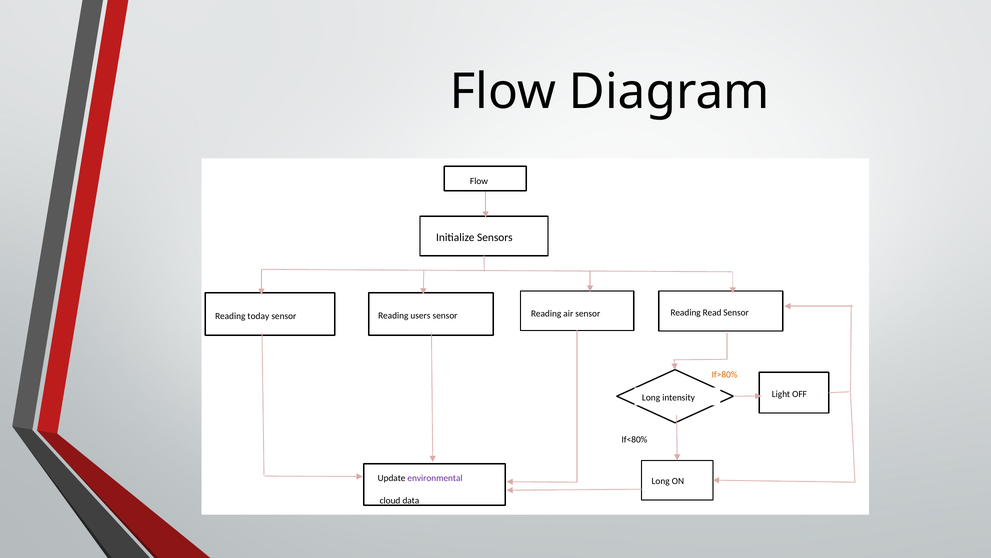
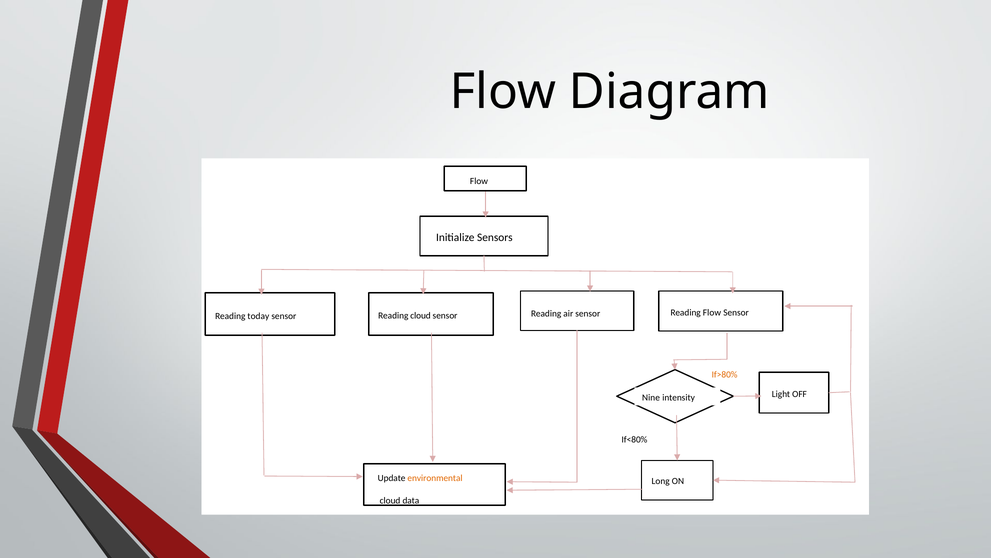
Reading users: users -> cloud
Reading Read: Read -> Flow
Long at (651, 398): Long -> Nine
environmental colour: purple -> orange
